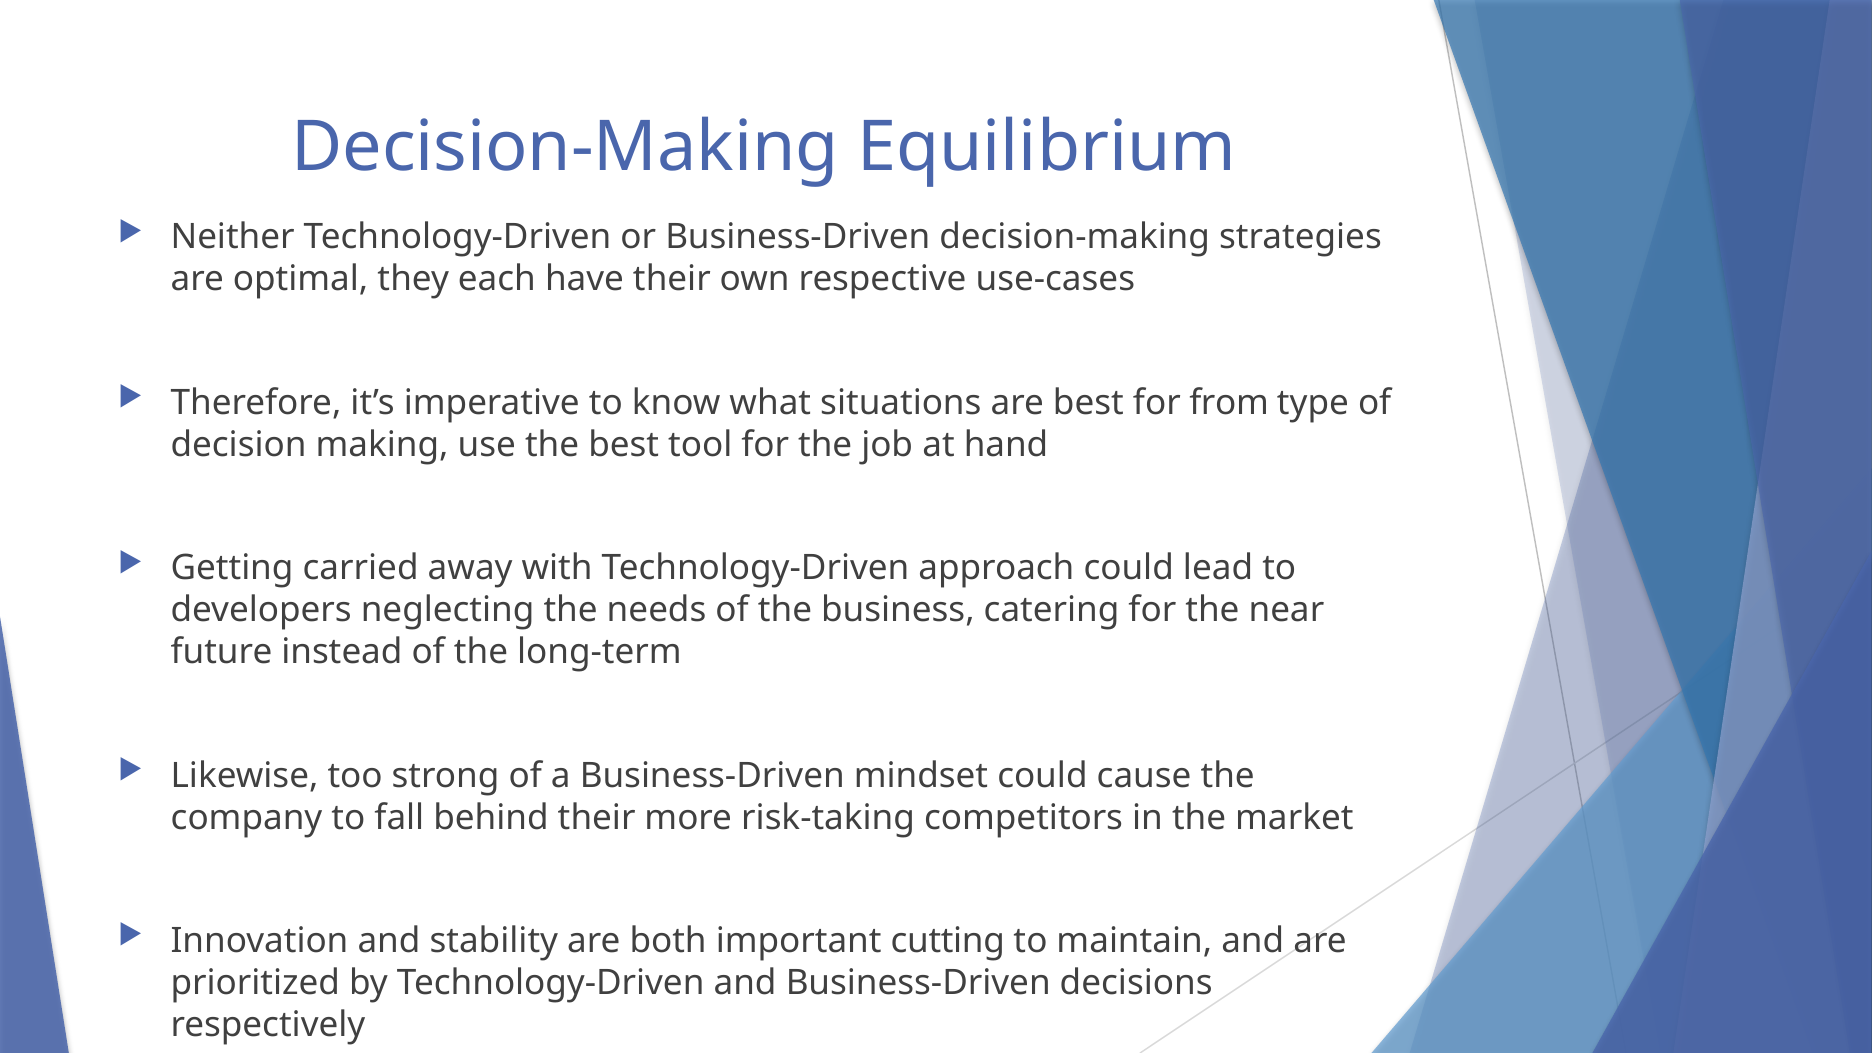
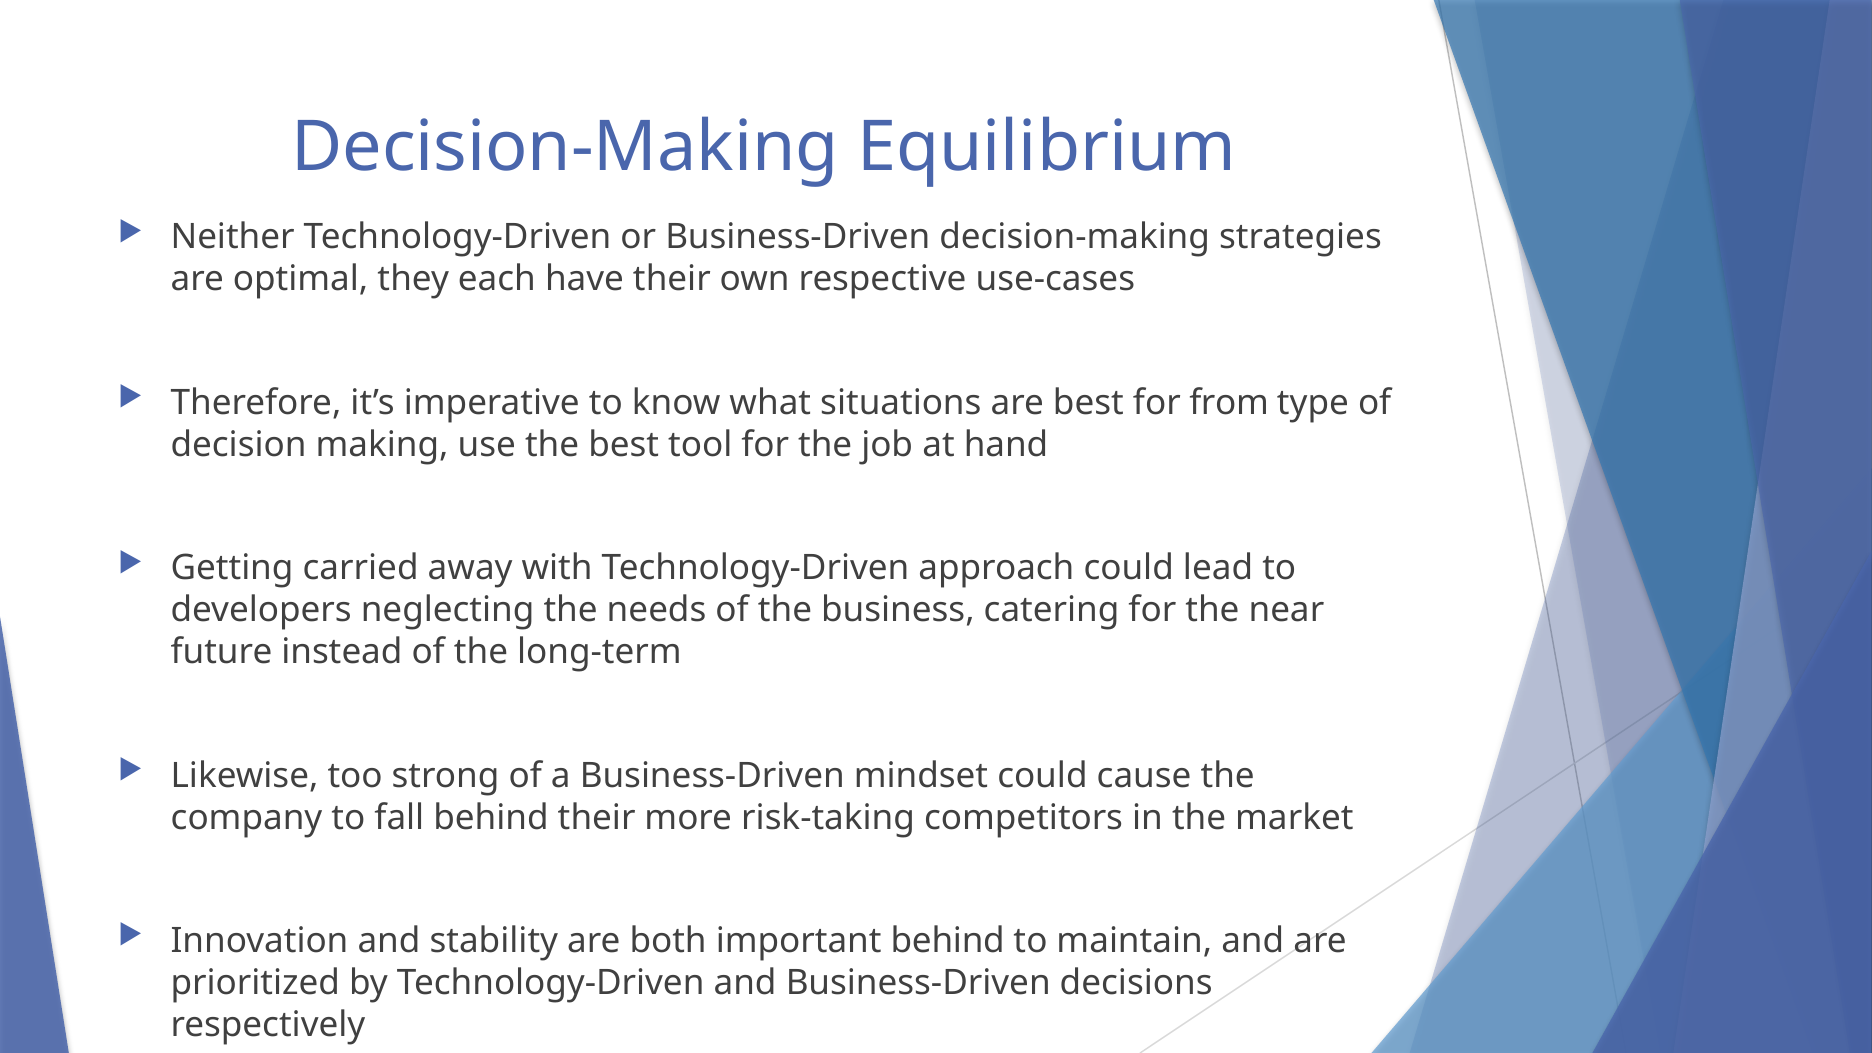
important cutting: cutting -> behind
